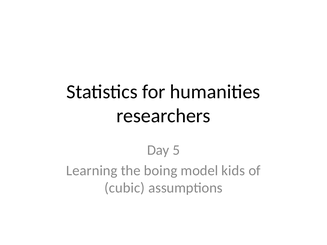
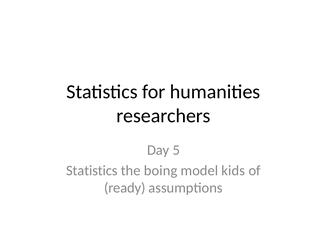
Learning at (92, 171): Learning -> Statistics
cubic: cubic -> ready
